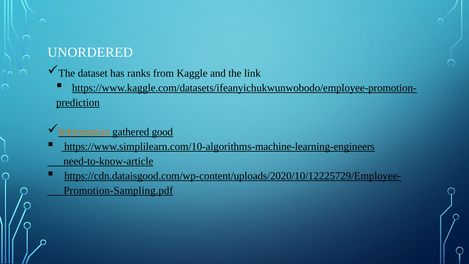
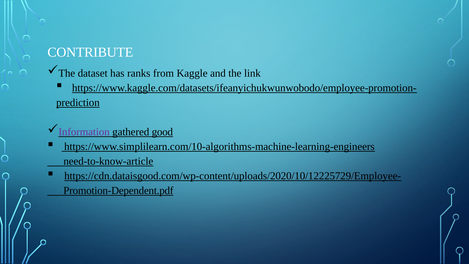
UNORDERED: UNORDERED -> CONTRIBUTE
Information colour: orange -> purple
Promotion-Sampling.pdf: Promotion-Sampling.pdf -> Promotion-Dependent.pdf
